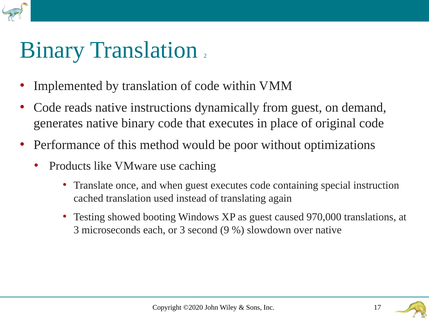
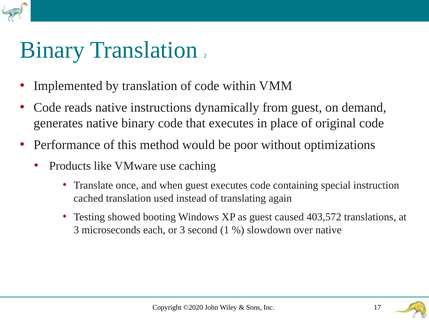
970,000: 970,000 -> 403,572
9: 9 -> 1
